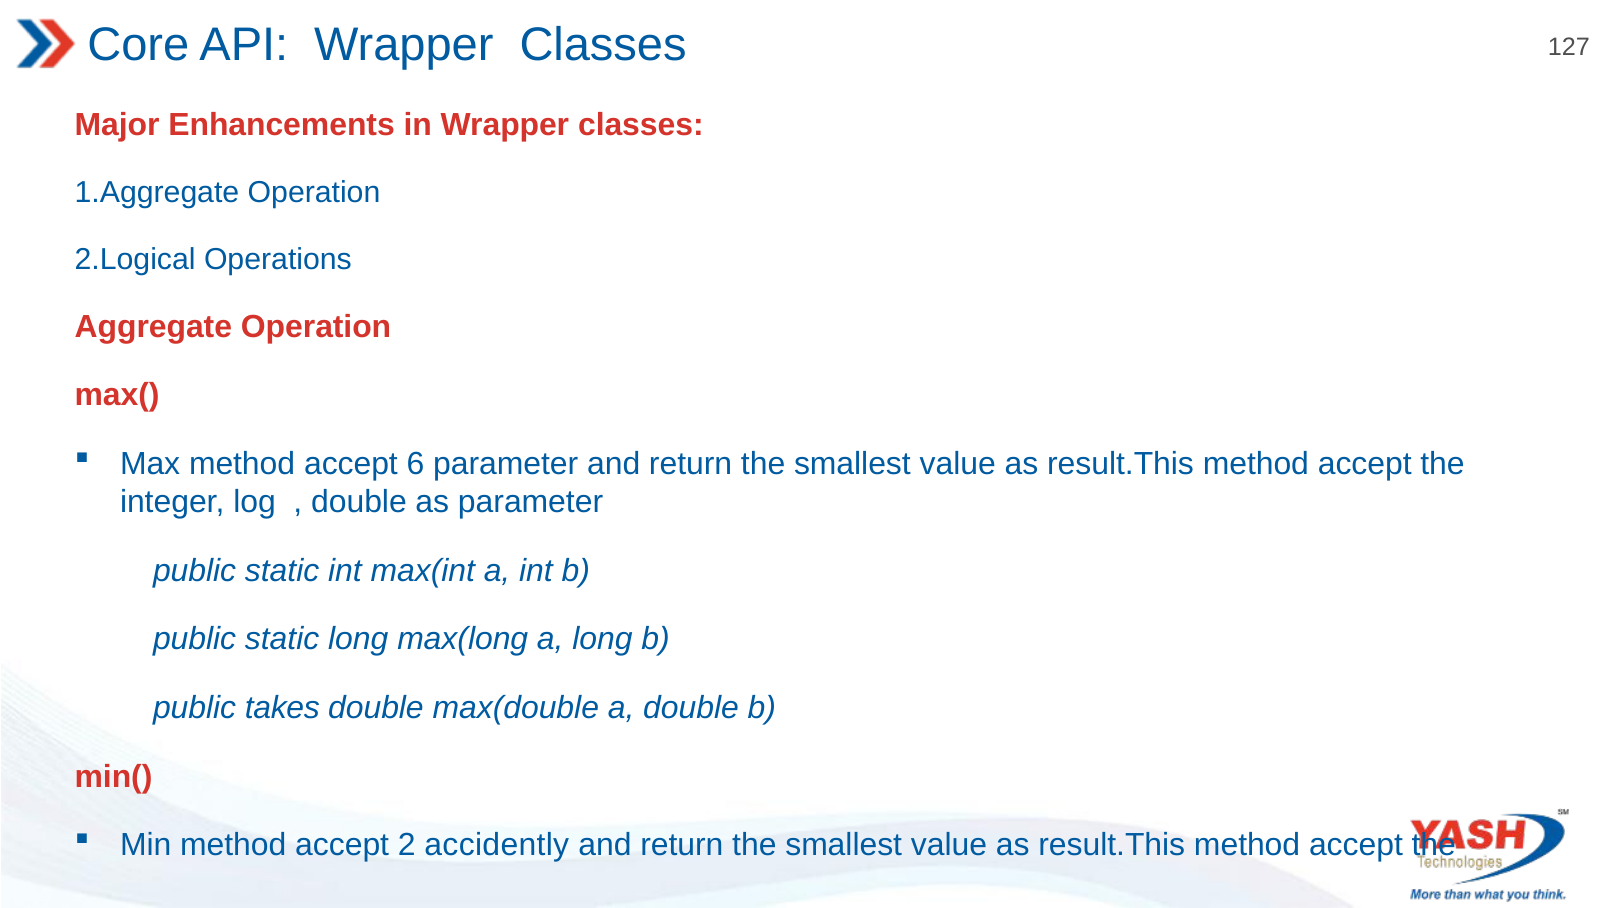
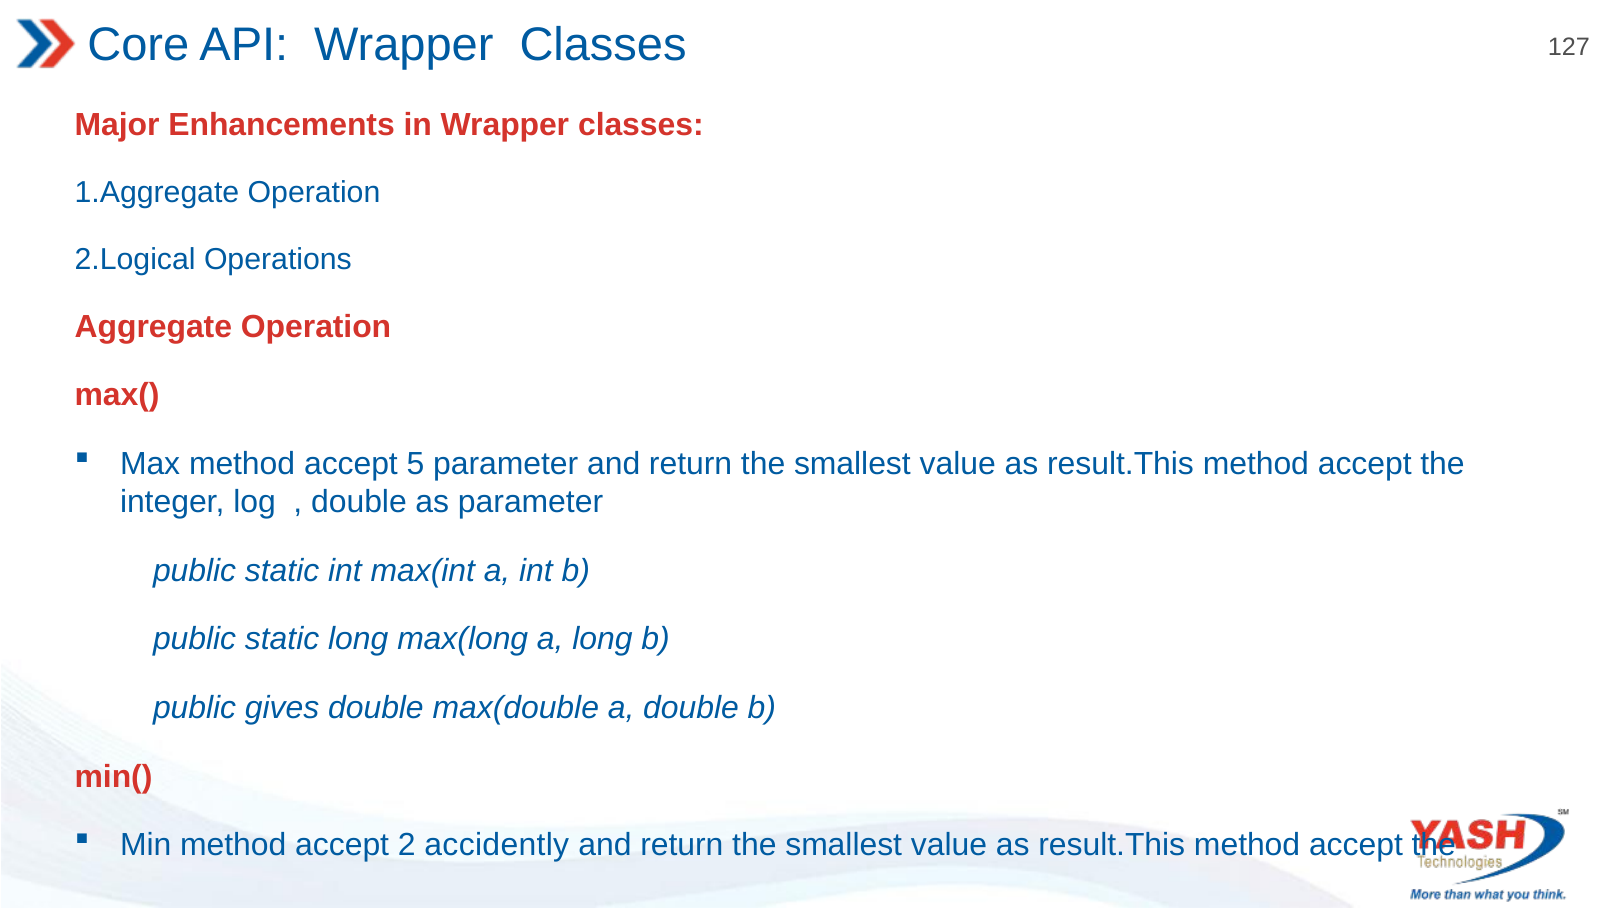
6: 6 -> 5
takes: takes -> gives
